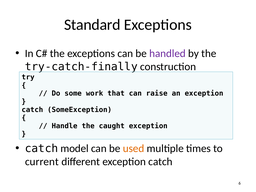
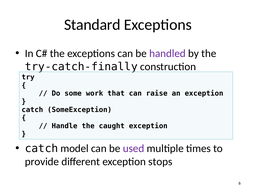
used colour: orange -> purple
current: current -> provide
exception catch: catch -> stops
